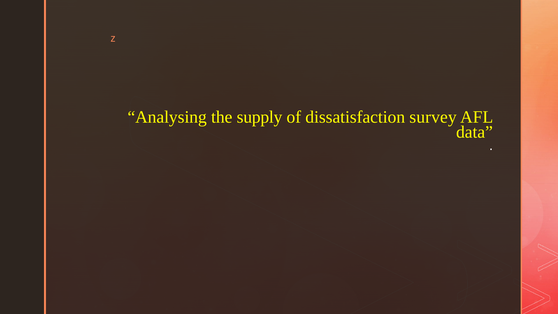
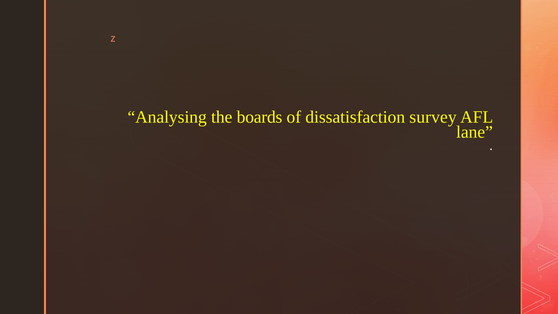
supply: supply -> boards
data: data -> lane
